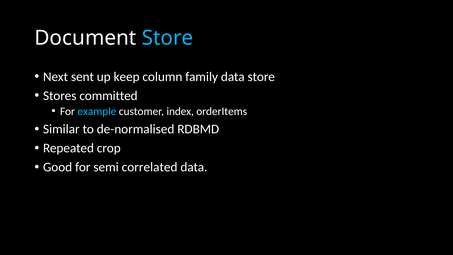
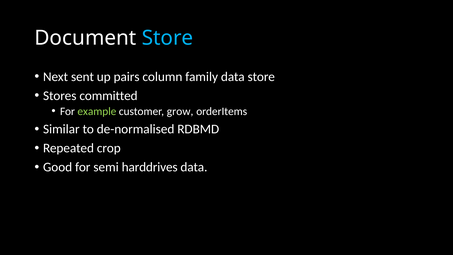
keep: keep -> pairs
example colour: light blue -> light green
index: index -> grow
correlated: correlated -> harddrives
